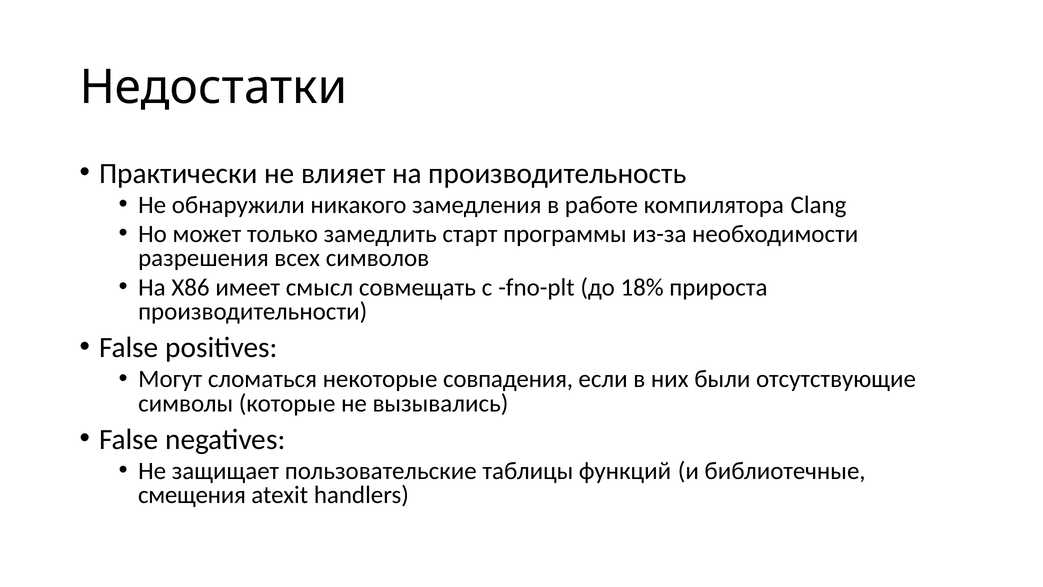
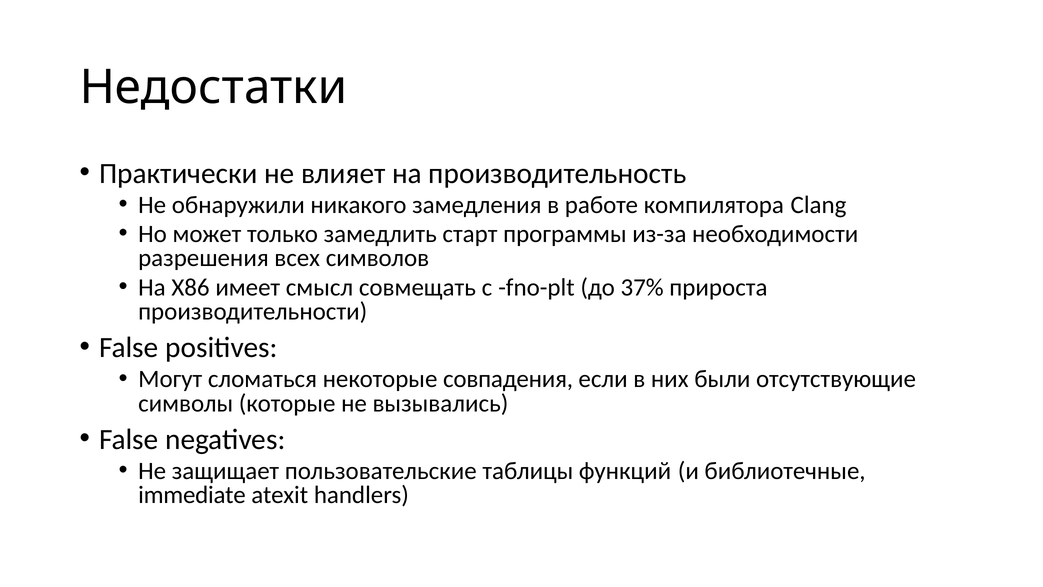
18%: 18% -> 37%
смещения: смещения -> immediate
